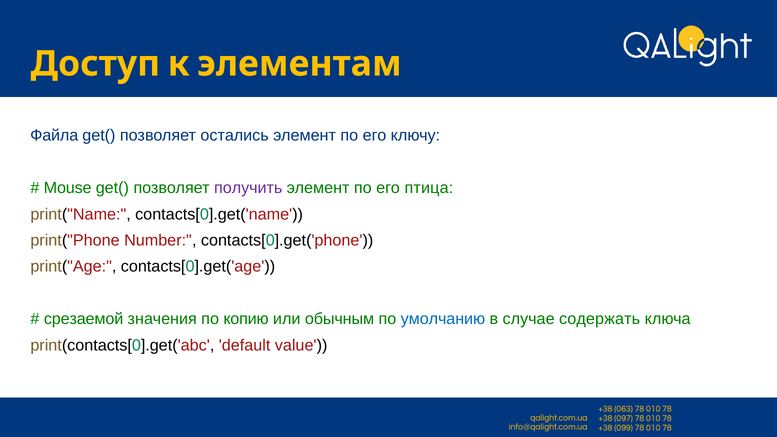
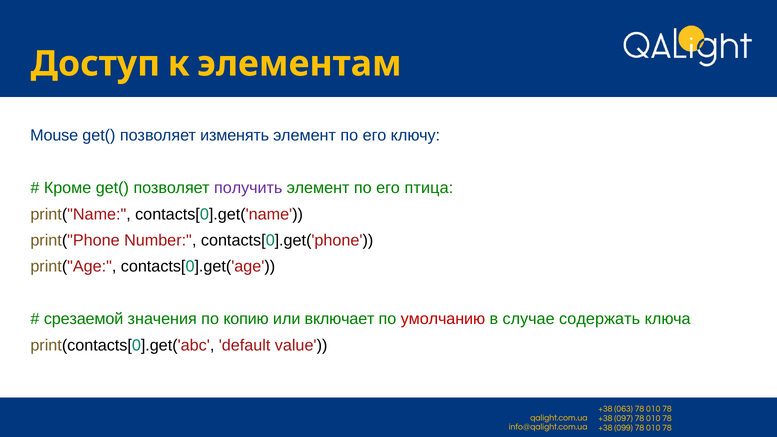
Файла: Файла -> Mouse
остались: остались -> изменять
Mouse: Mouse -> Кроме
обычным: обычным -> включает
умолчанию colour: blue -> red
